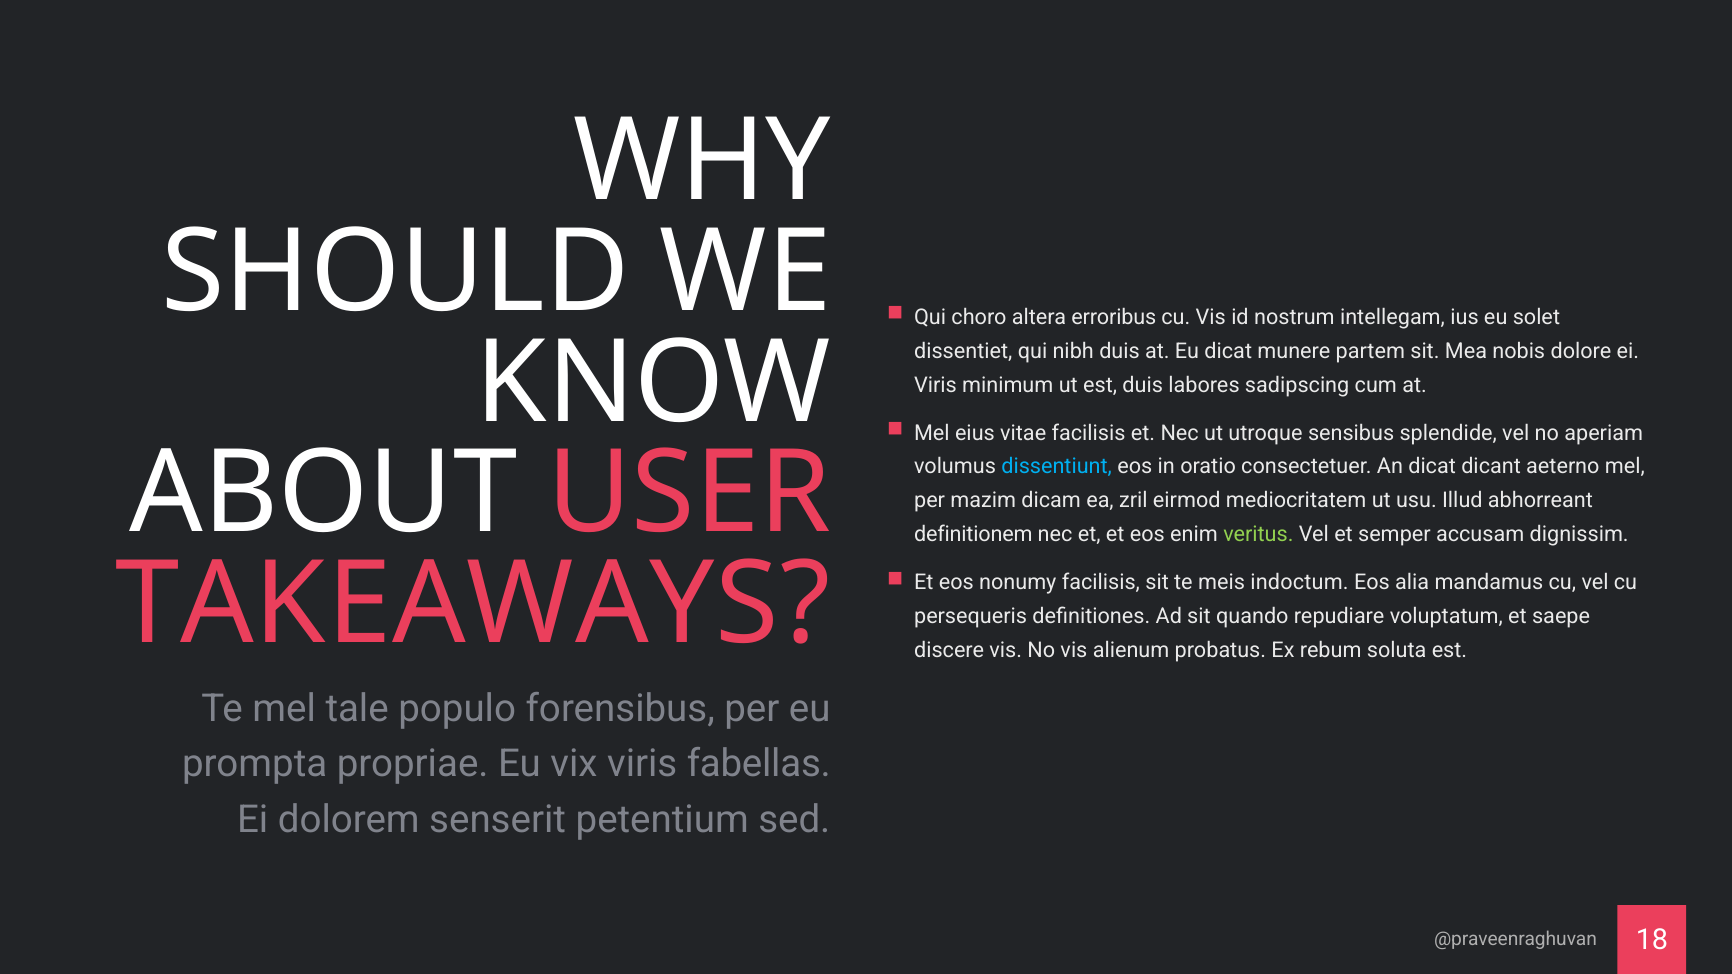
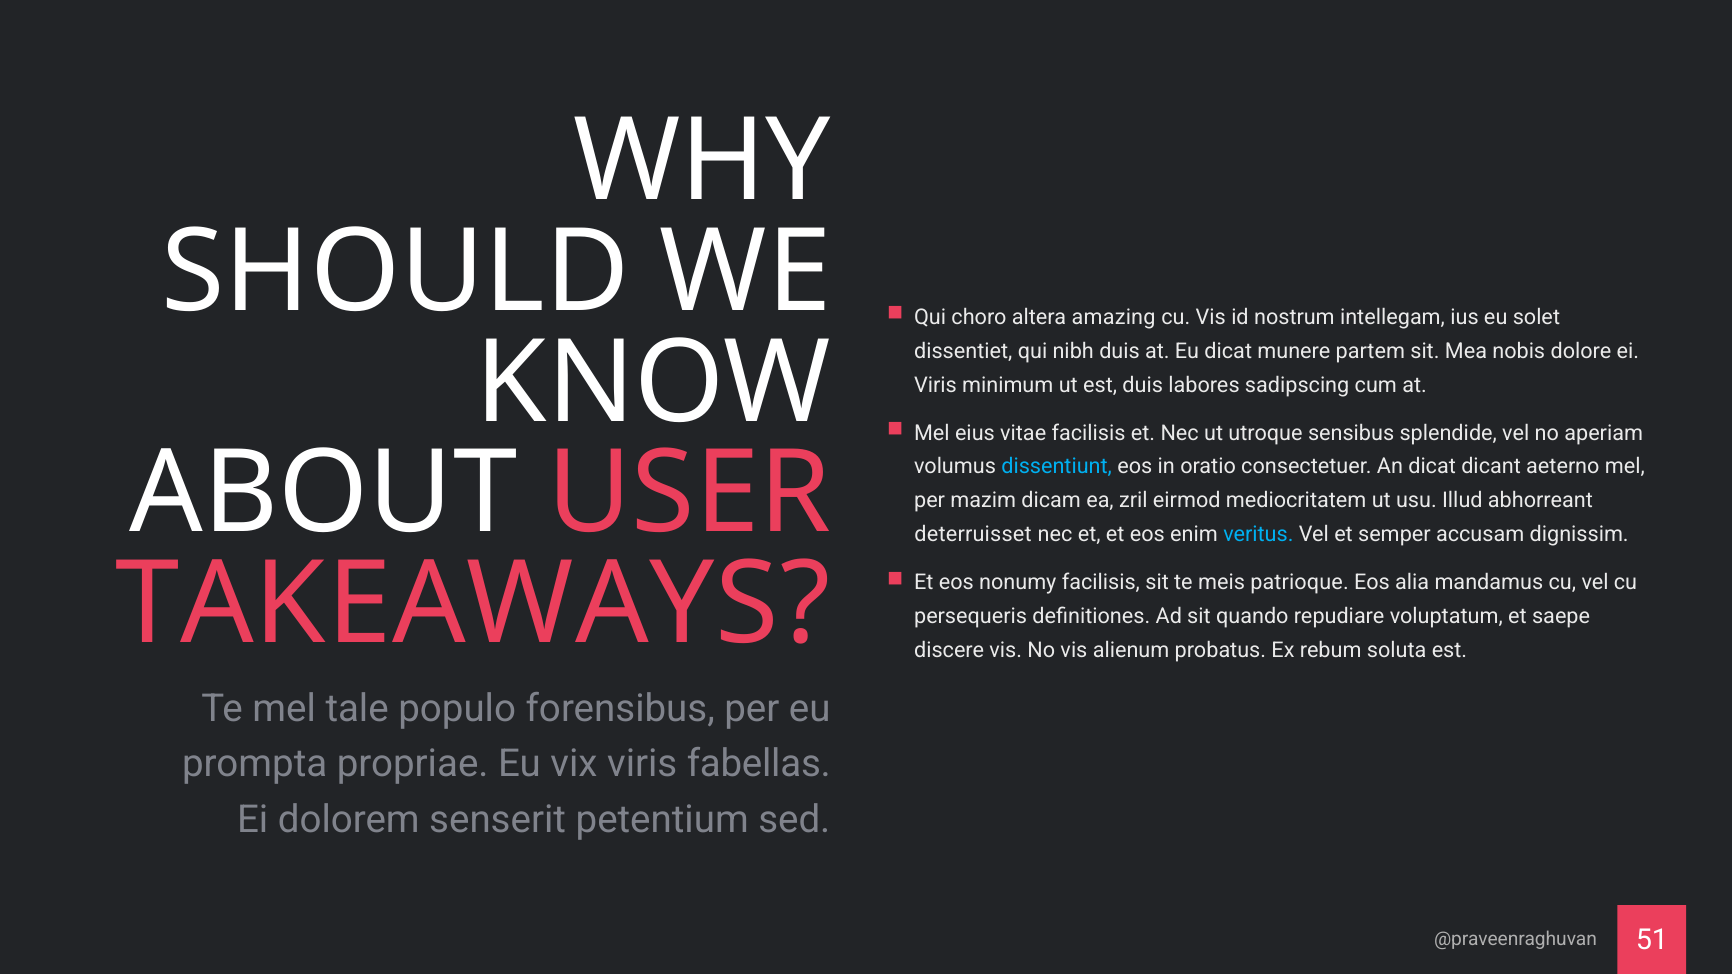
erroribus: erroribus -> amazing
definitionem: definitionem -> deterruisset
veritus colour: light green -> light blue
indoctum: indoctum -> patrioque
18: 18 -> 51
